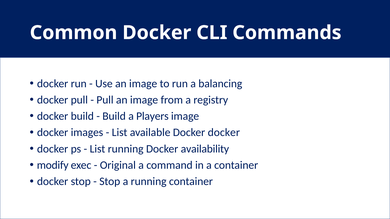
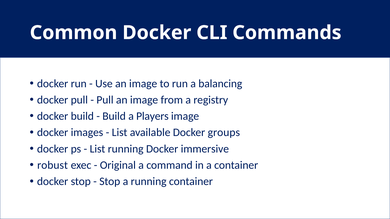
Docker docker: docker -> groups
availability: availability -> immersive
modify: modify -> robust
